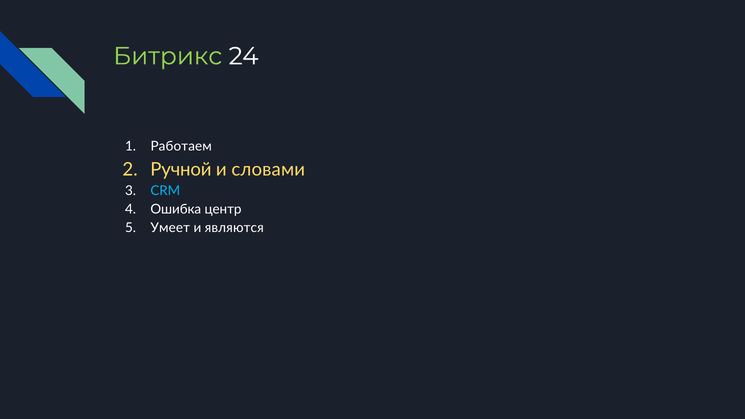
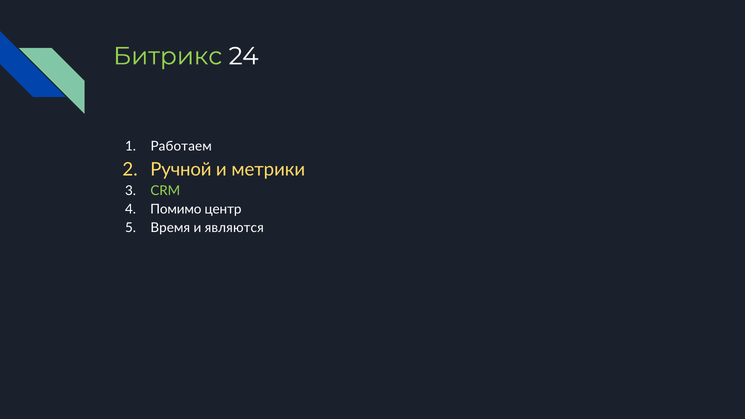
словами: словами -> метрики
CRM colour: light blue -> light green
Ошибка: Ошибка -> Помимо
Умеет: Умеет -> Время
